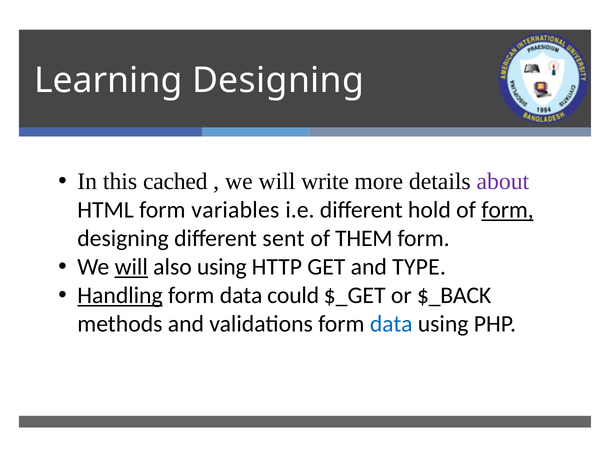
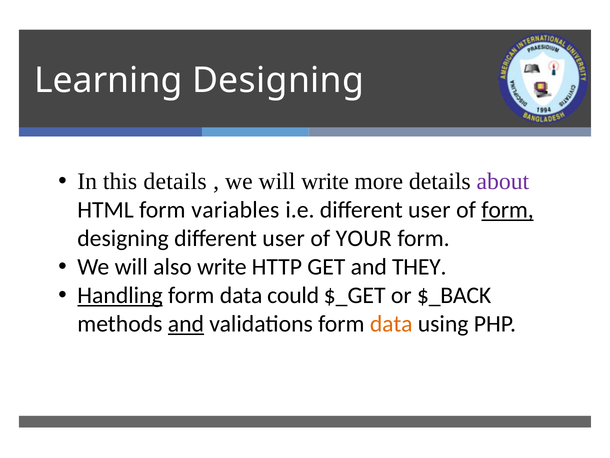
this cached: cached -> details
i.e different hold: hold -> user
designing different sent: sent -> user
THEM: THEM -> YOUR
will at (131, 267) underline: present -> none
also using: using -> write
TYPE: TYPE -> THEY
and at (186, 324) underline: none -> present
data at (391, 324) colour: blue -> orange
